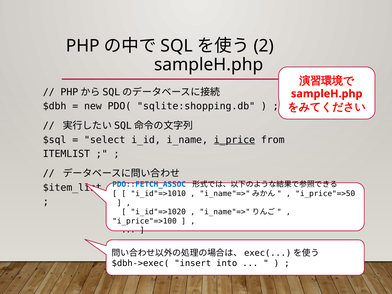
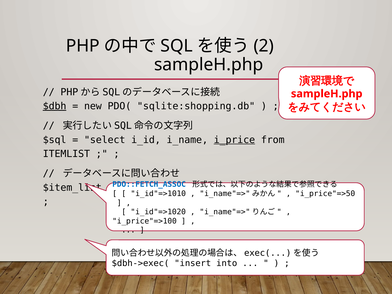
$dbh underline: none -> present
